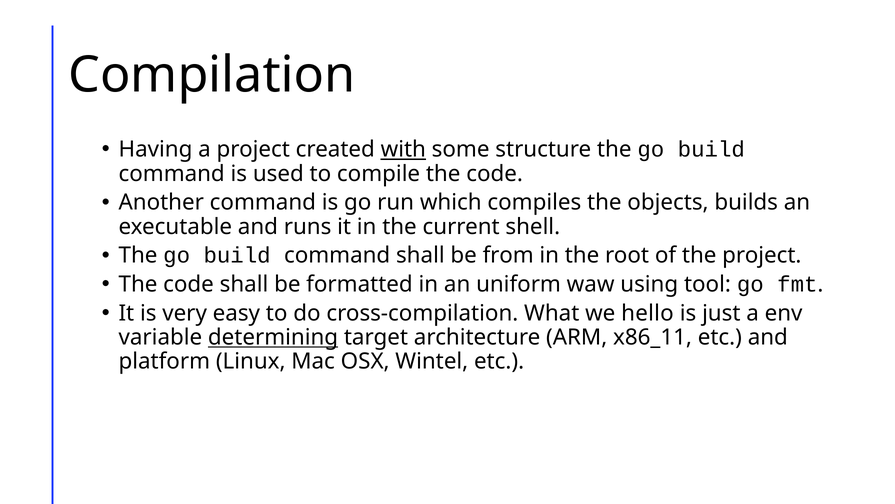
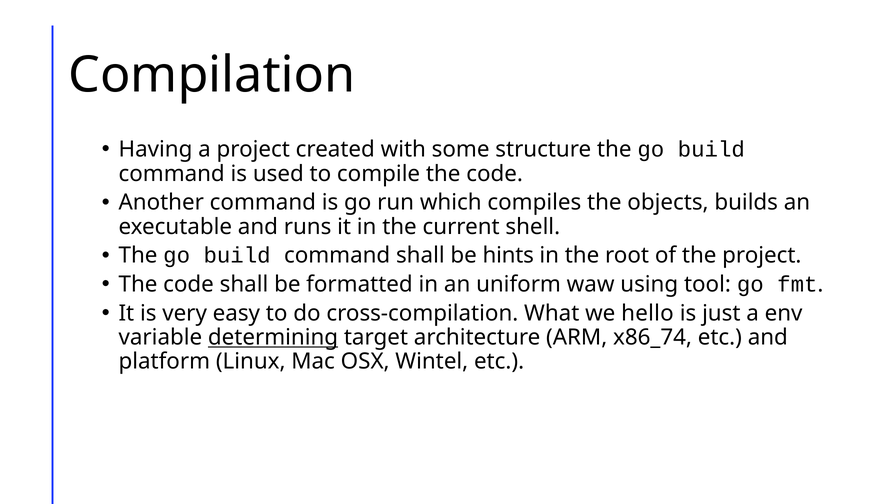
with underline: present -> none
from: from -> hints
x86_11: x86_11 -> x86_74
